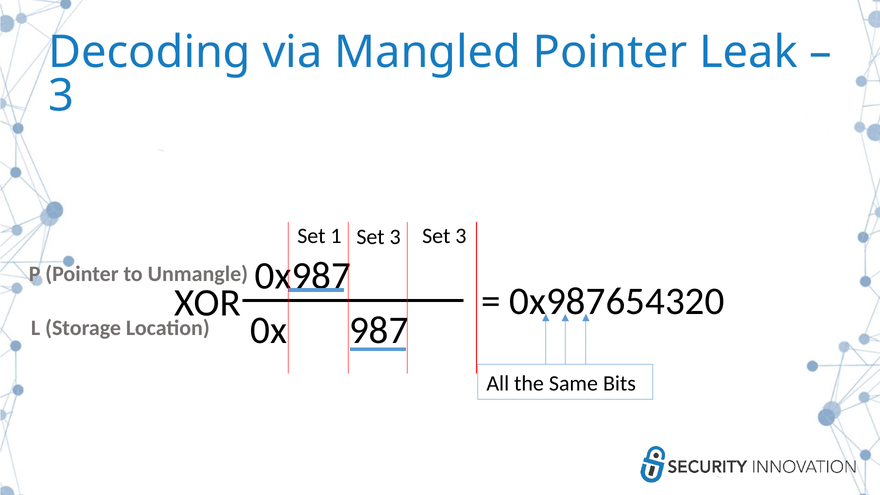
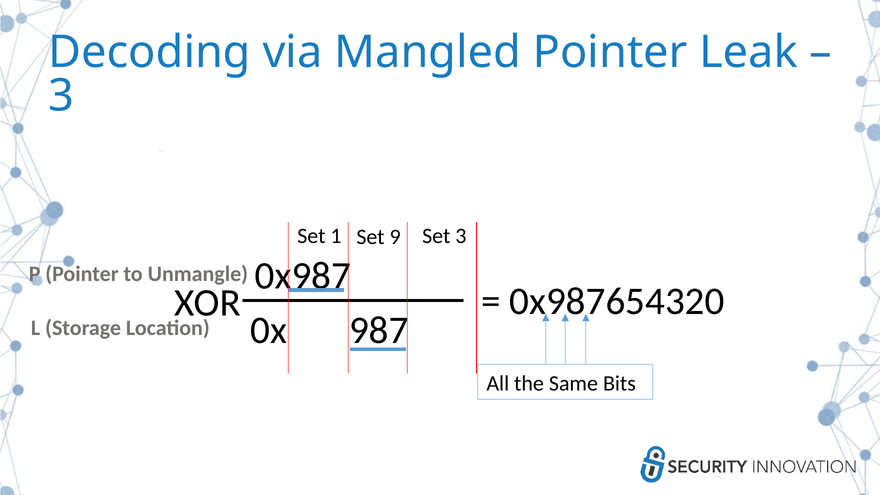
1 Set 3: 3 -> 9
